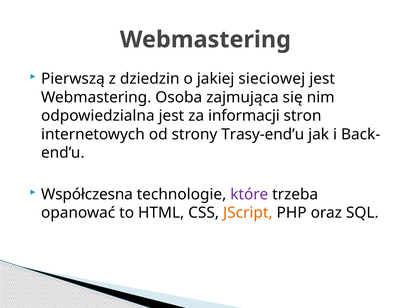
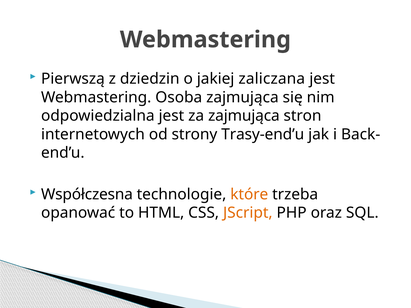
sieciowej: sieciowej -> zaliczana
za informacji: informacji -> zajmująca
które colour: purple -> orange
